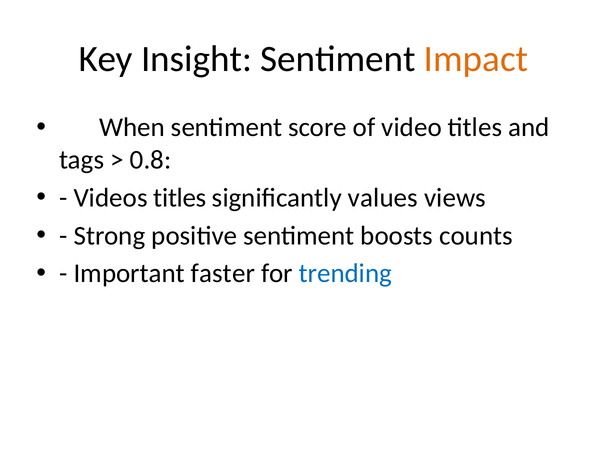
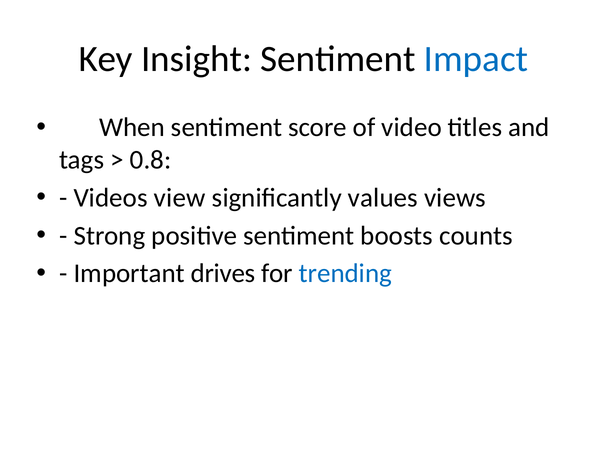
Impact colour: orange -> blue
Videos titles: titles -> view
faster: faster -> drives
